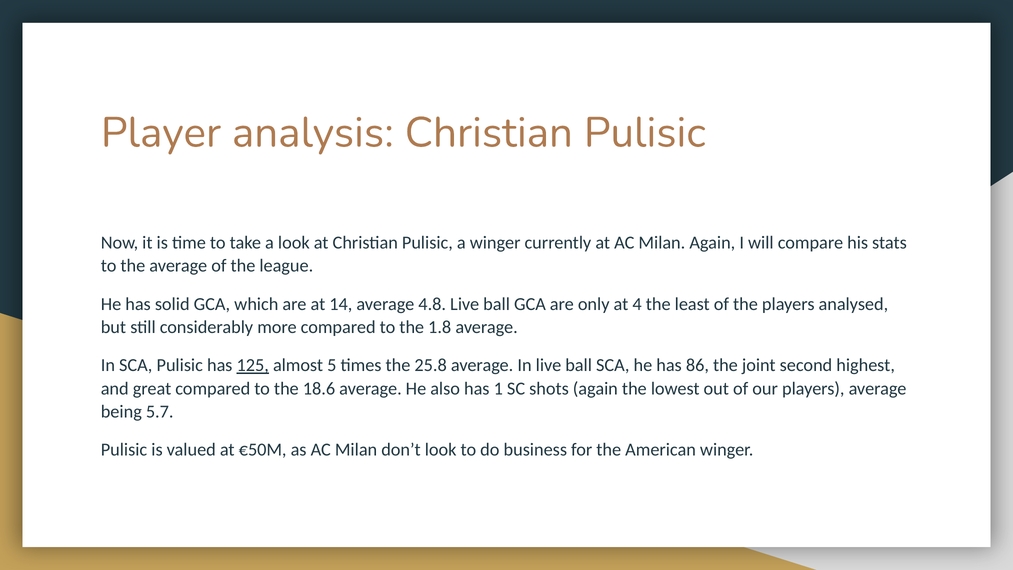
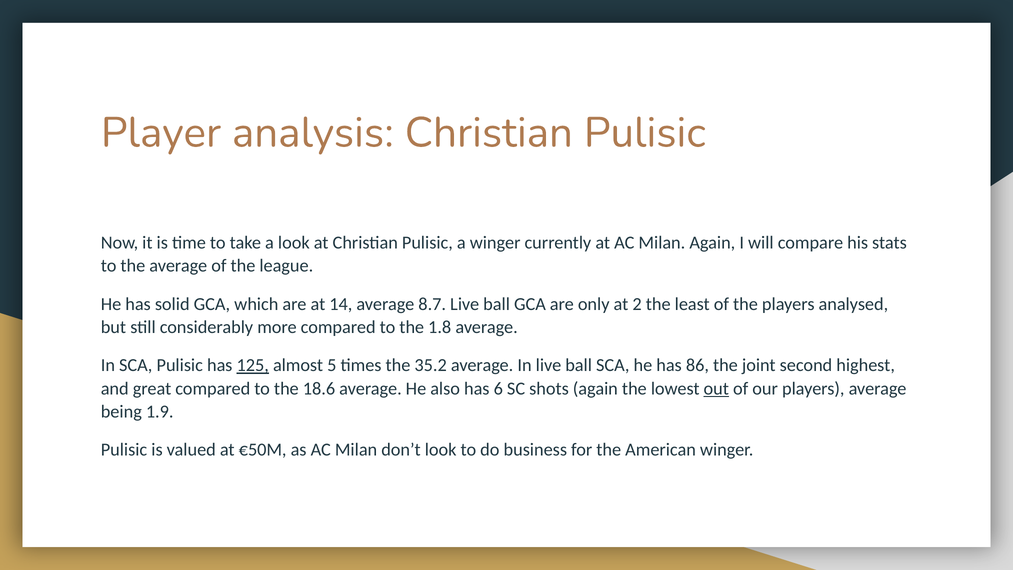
4.8: 4.8 -> 8.7
4: 4 -> 2
25.8: 25.8 -> 35.2
1: 1 -> 6
out underline: none -> present
5.7: 5.7 -> 1.9
